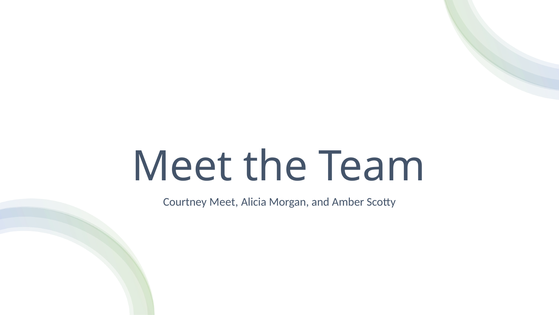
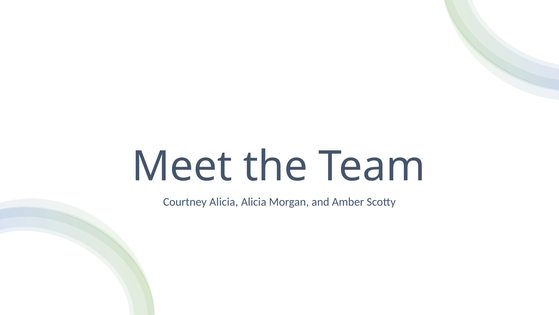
Courtney Meet: Meet -> Alicia
